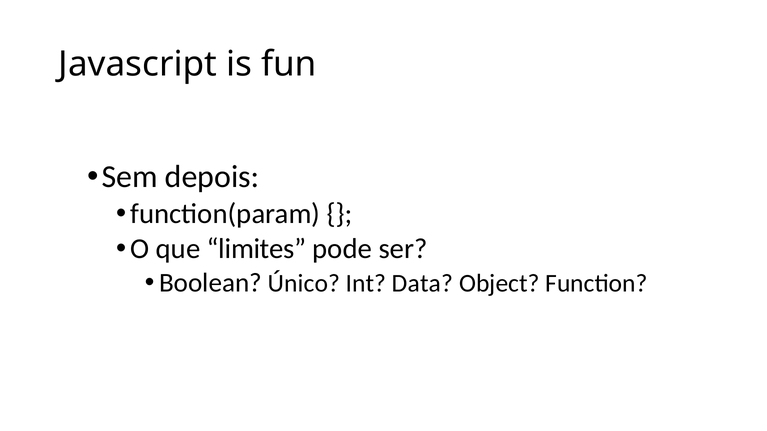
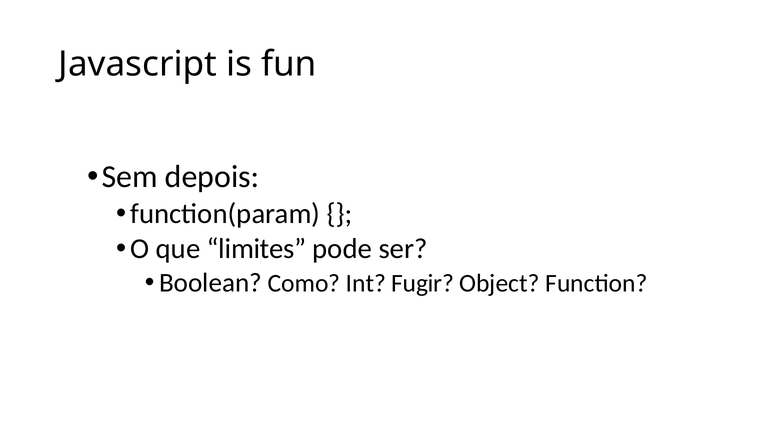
Único: Único -> Como
Data: Data -> Fugir
